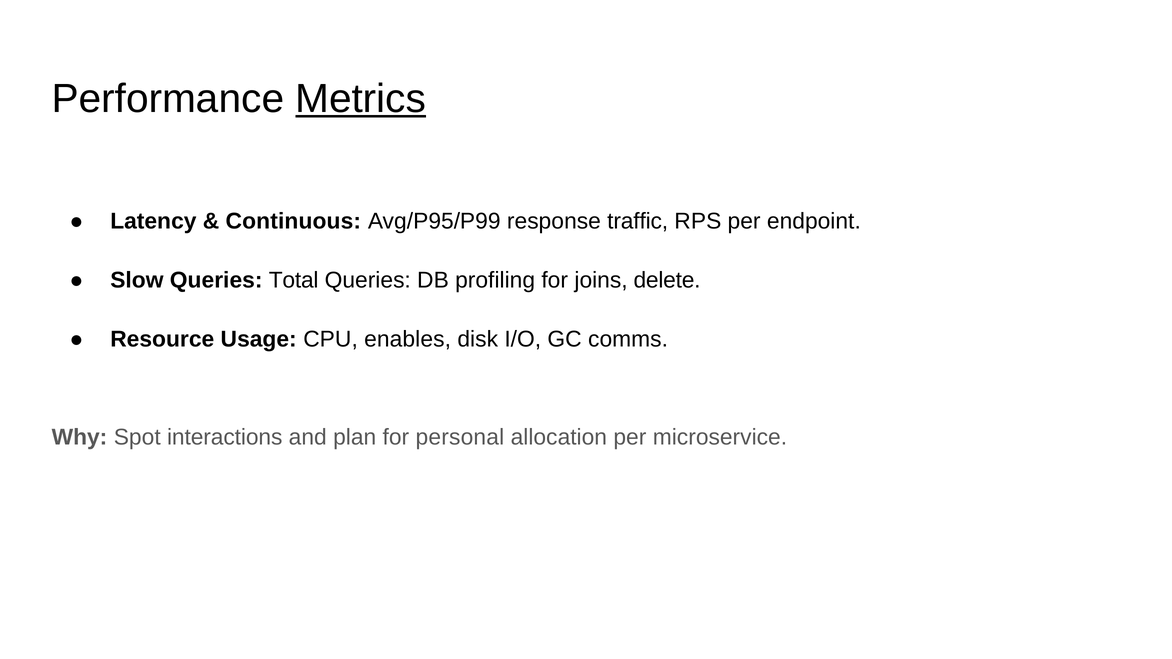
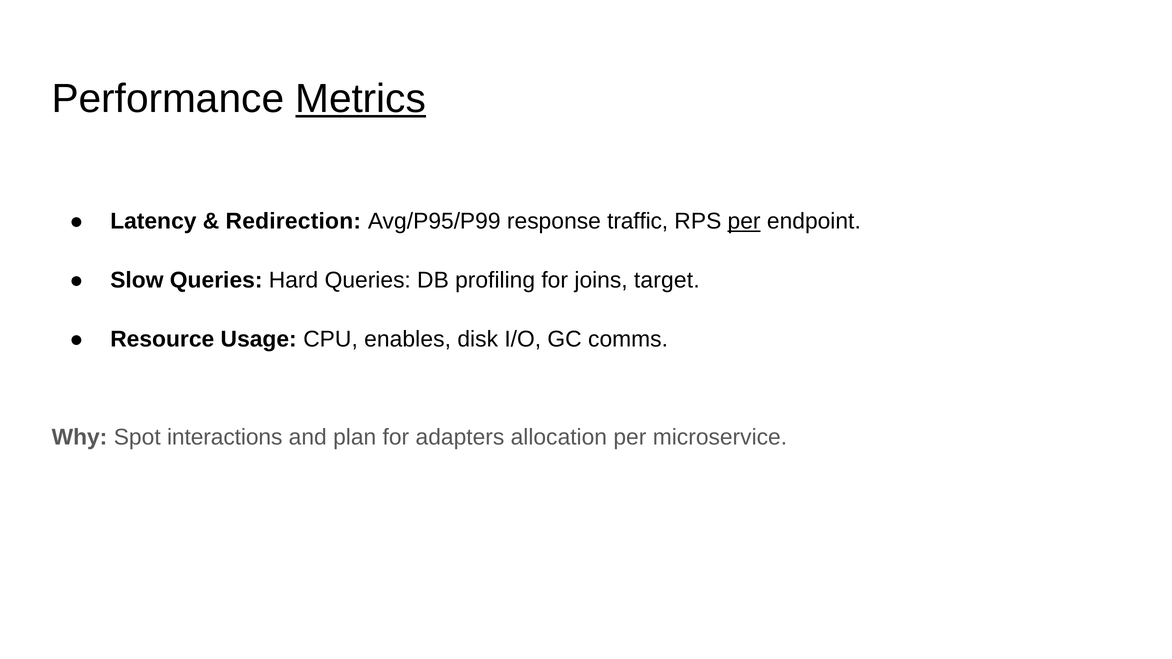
Continuous: Continuous -> Redirection
per at (744, 222) underline: none -> present
Total: Total -> Hard
delete: delete -> target
personal: personal -> adapters
